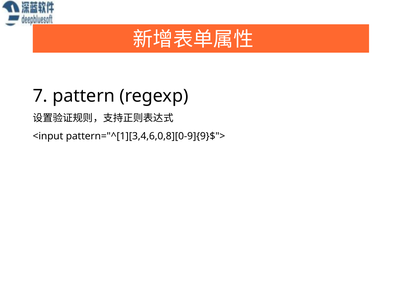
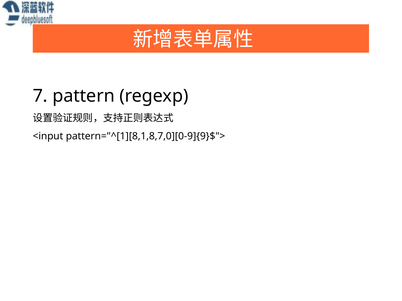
pattern="^[1][3,4,6,0,8][0-9]{9}$">: pattern="^[1][3,4,6,0,8][0-9]{9}$"> -> pattern="^[1][8,1,8,7,0][0-9]{9}$">
